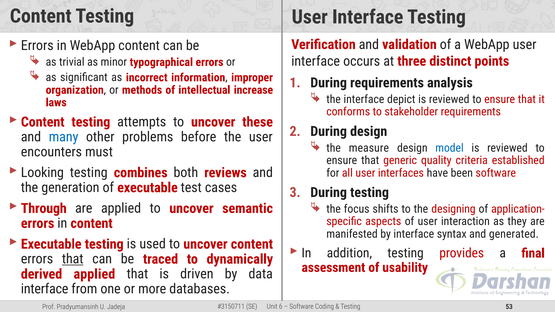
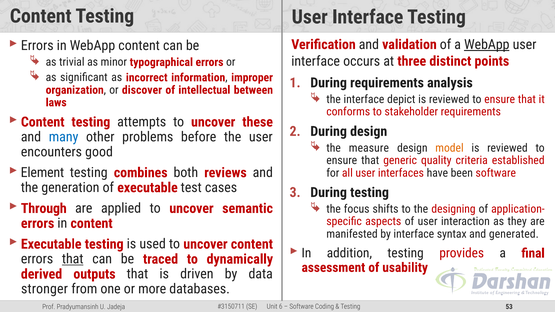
WebApp at (487, 45) underline: none -> present
methods: methods -> discover
increase: increase -> between
model colour: blue -> orange
must: must -> good
Looking: Looking -> Element
derived applied: applied -> outputs
interface at (45, 289): interface -> stronger
